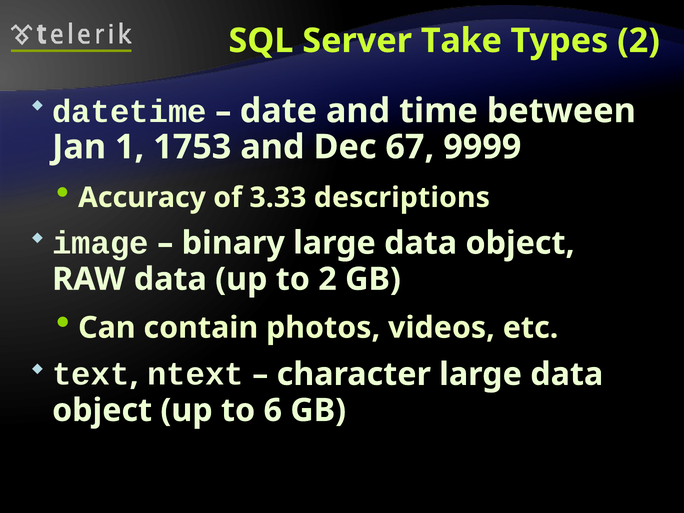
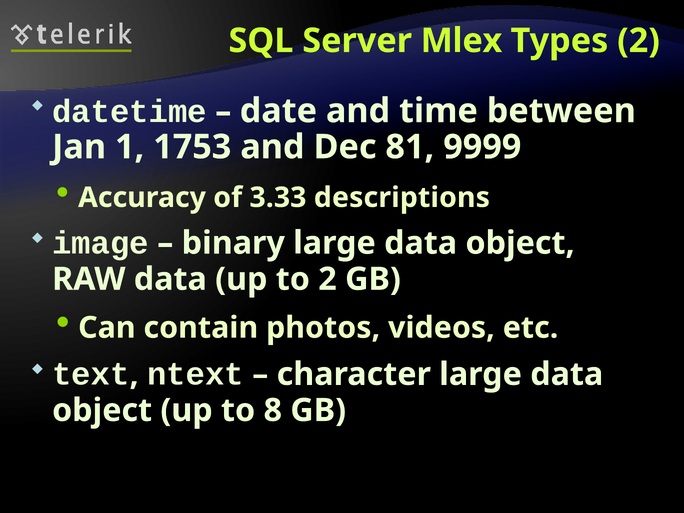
Take: Take -> Mlex
67: 67 -> 81
6: 6 -> 8
